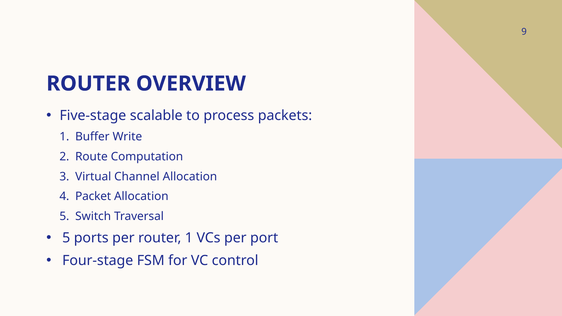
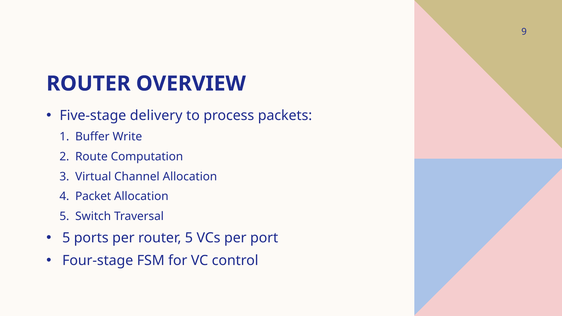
scalable: scalable -> delivery
router 1: 1 -> 5
